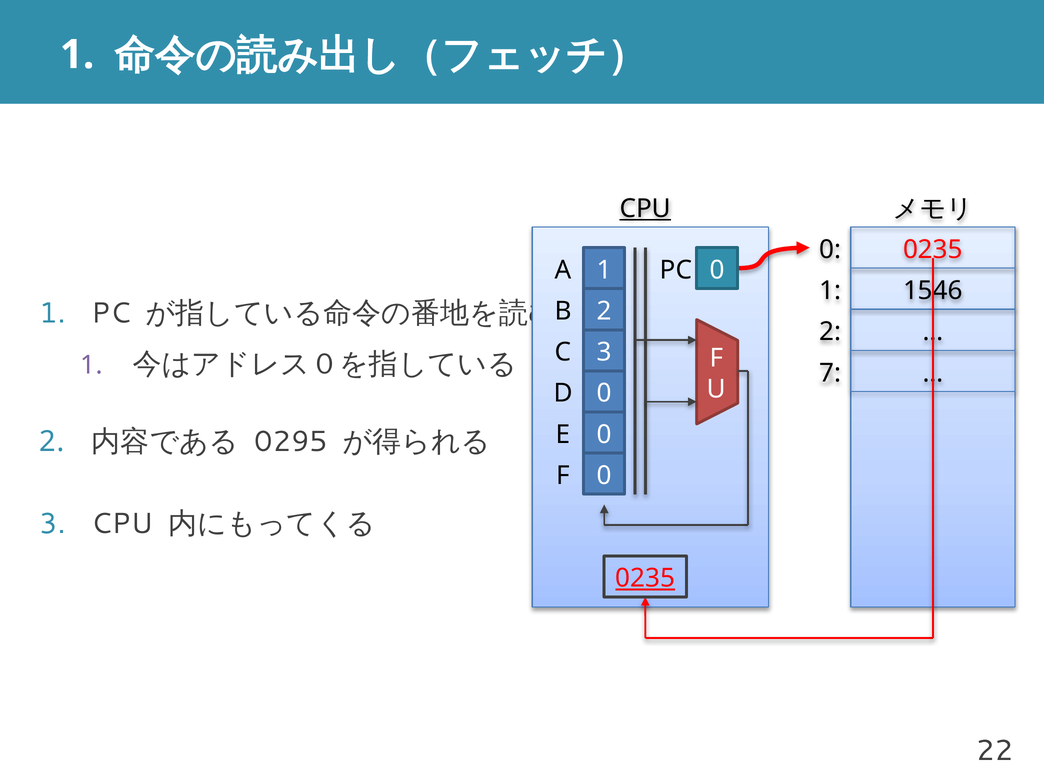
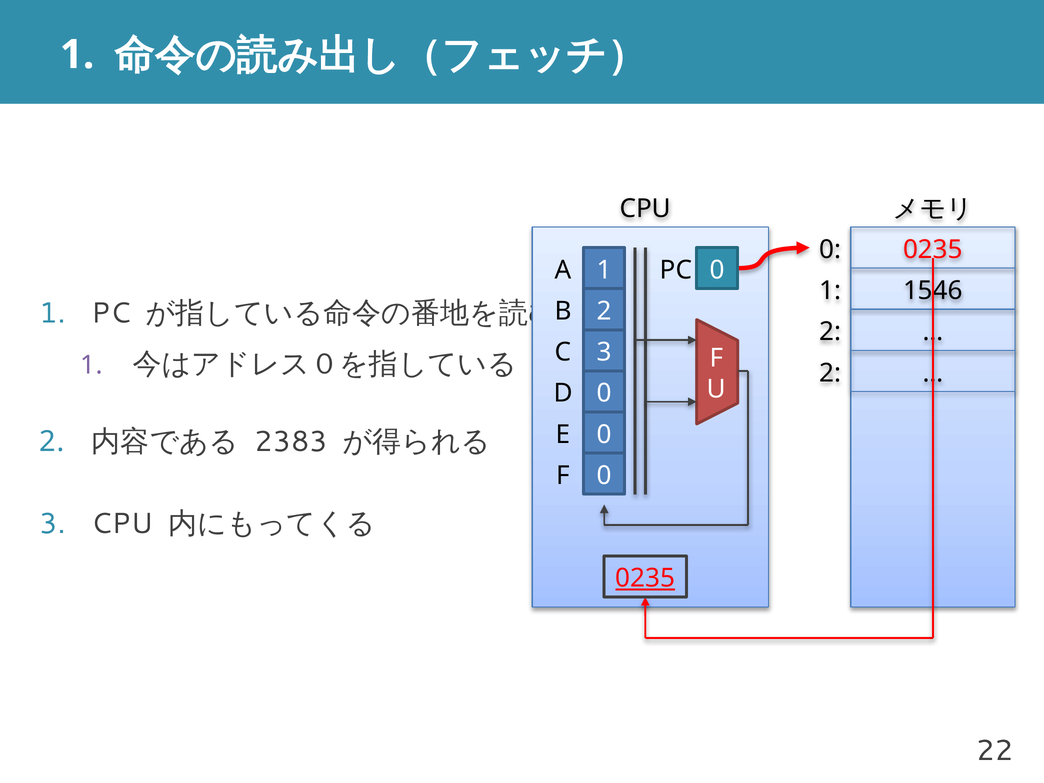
CPU at (645, 209) underline: present -> none
7 at (830, 373): 7 -> 2
0295: 0295 -> 2383
